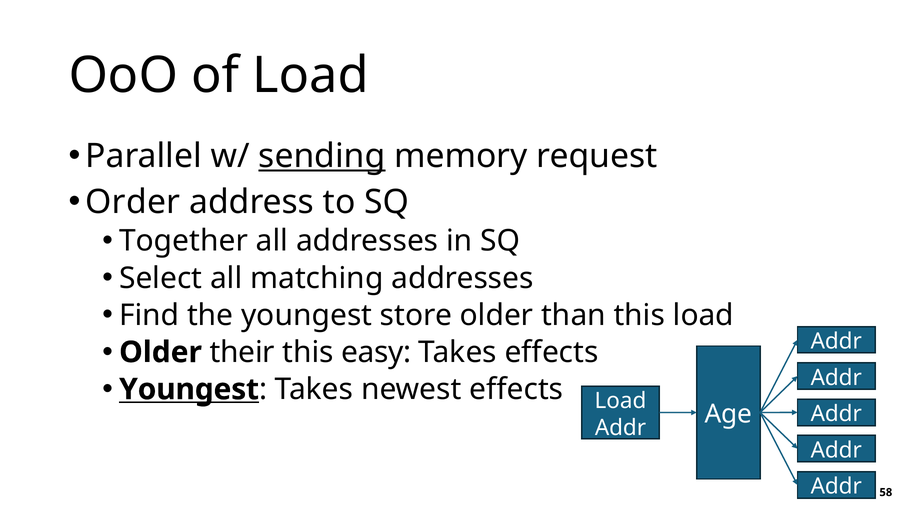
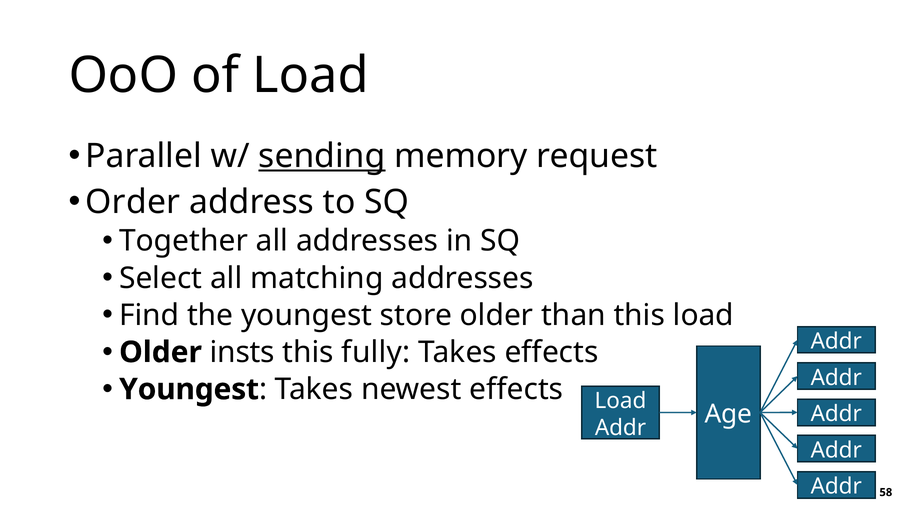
their: their -> insts
easy: easy -> fully
Youngest at (189, 389) underline: present -> none
